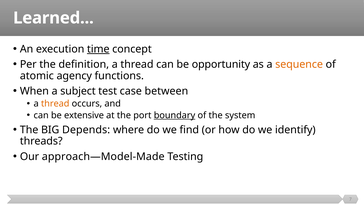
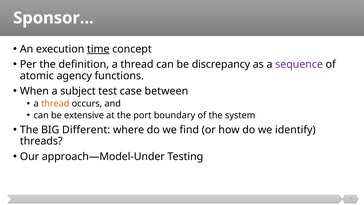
Learned: Learned -> Sponsor
opportunity: opportunity -> discrepancy
sequence colour: orange -> purple
boundary underline: present -> none
Depends: Depends -> Different
approach—Model-Made: approach—Model-Made -> approach—Model-Under
